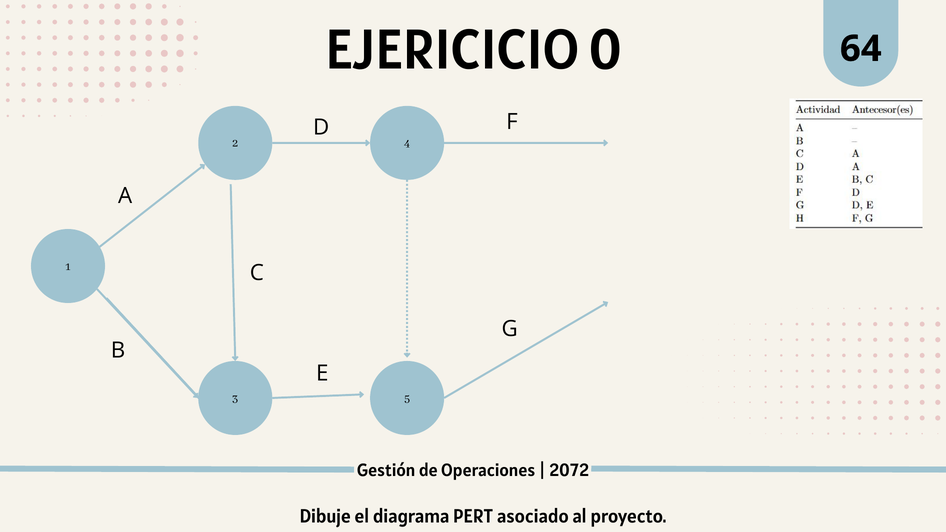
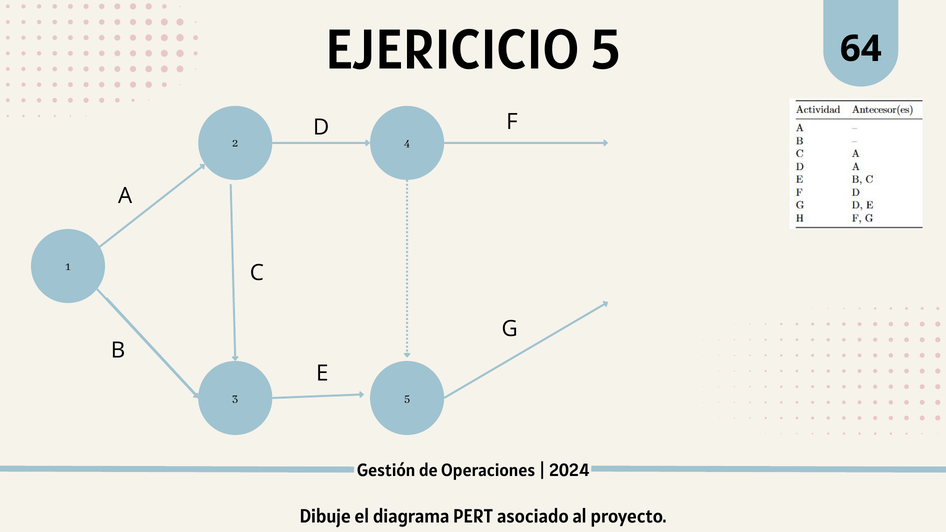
EJERICICIO 0: 0 -> 5
2072: 2072 -> 2024
